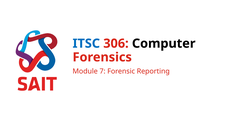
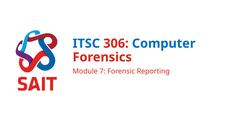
Computer colour: black -> blue
